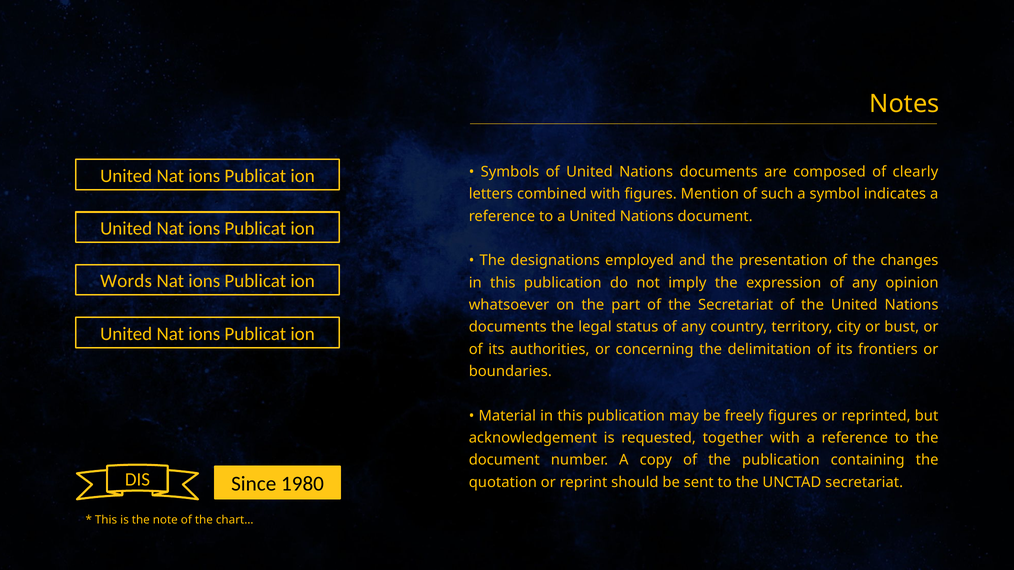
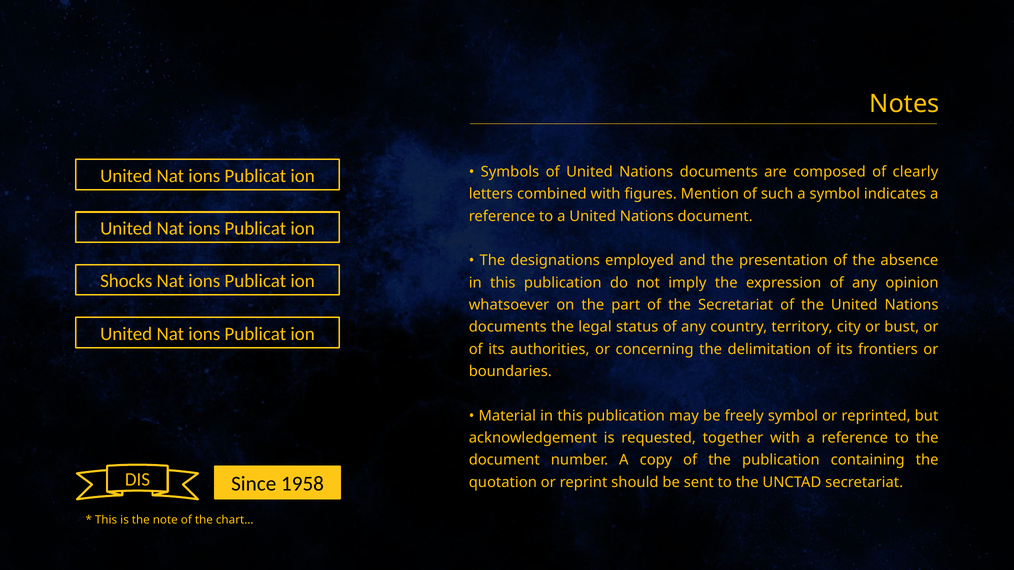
changes: changes -> absence
Words: Words -> Shocks
freely figures: figures -> symbol
1980: 1980 -> 1958
